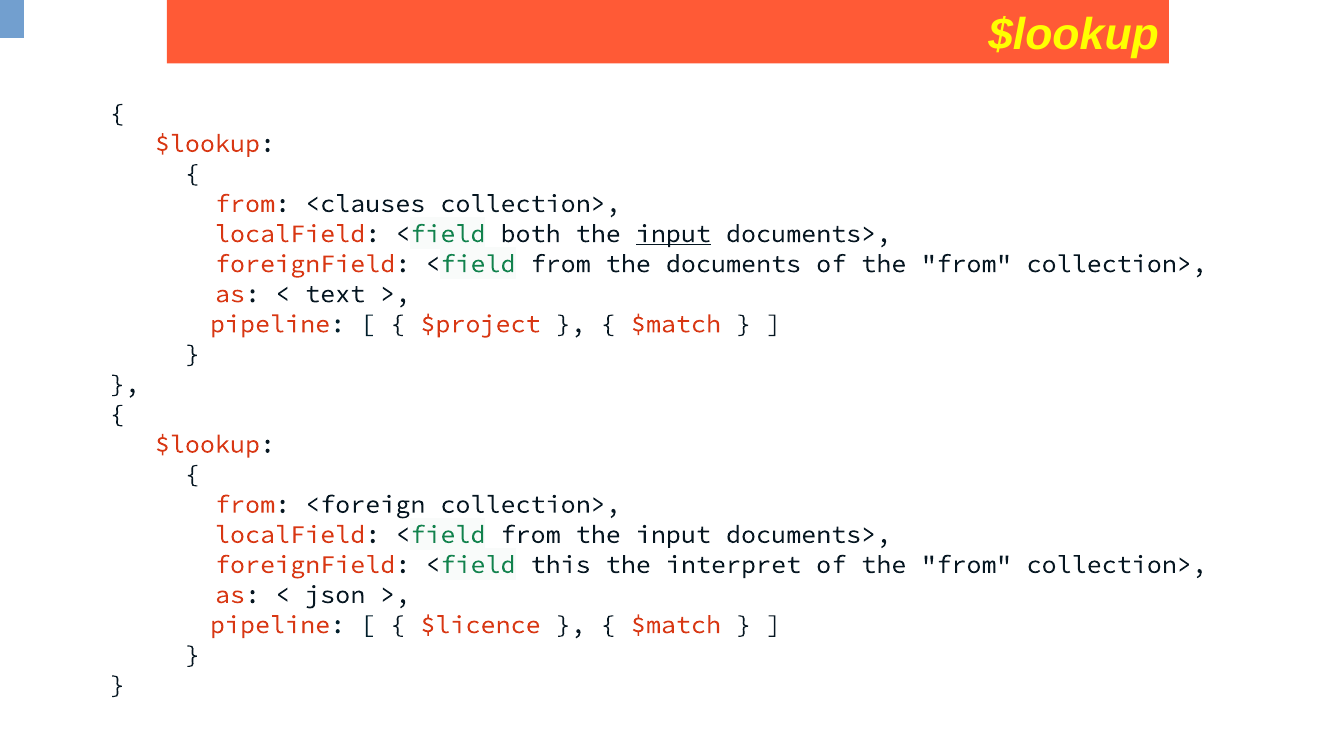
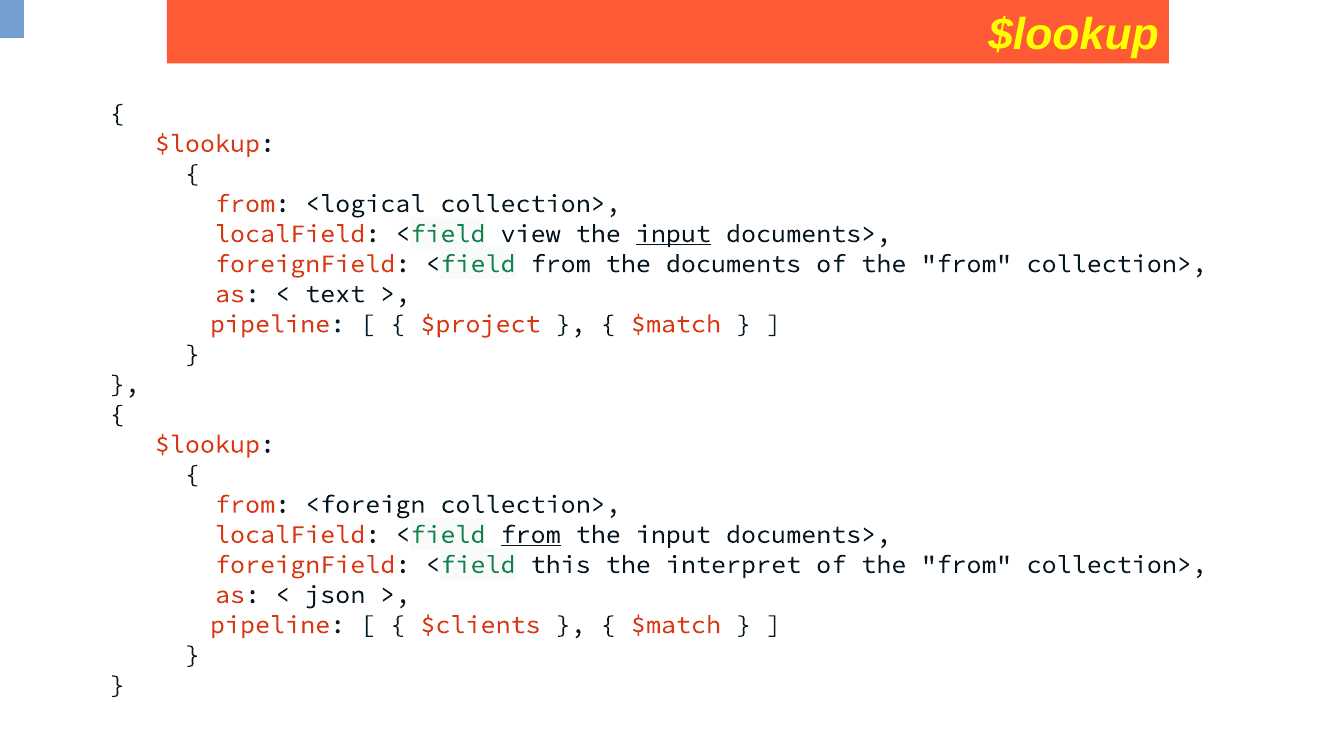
<clauses: <clauses -> <logical
both: both -> view
from at (531, 534) underline: none -> present
$licence: $licence -> $clients
